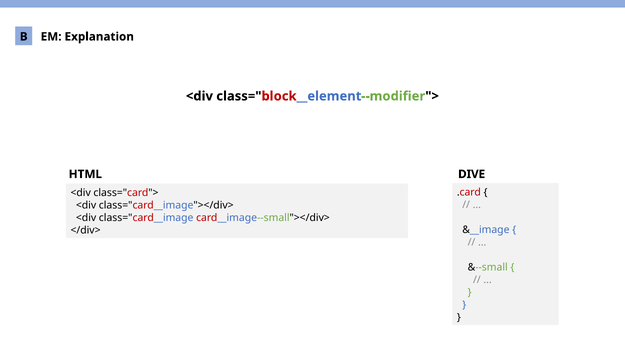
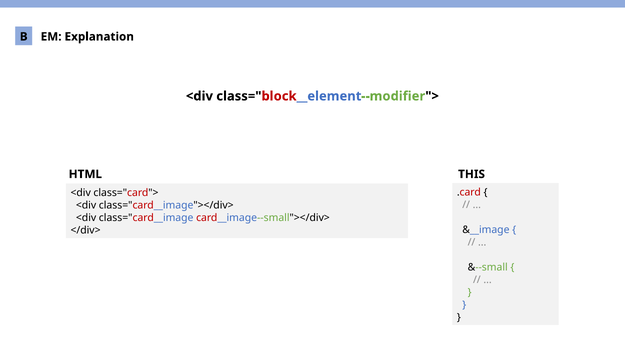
DIVE: DIVE -> THIS
